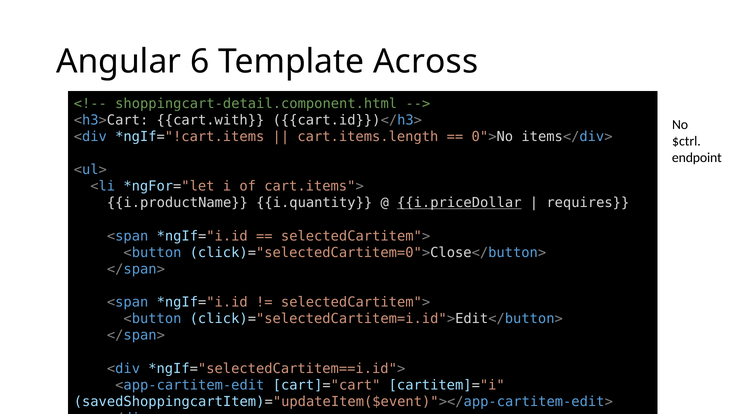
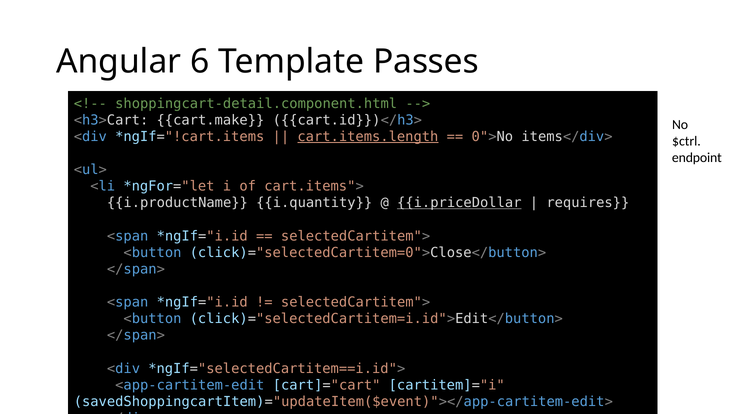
Across: Across -> Passes
cart.with: cart.with -> cart.make
cart.items.length underline: none -> present
